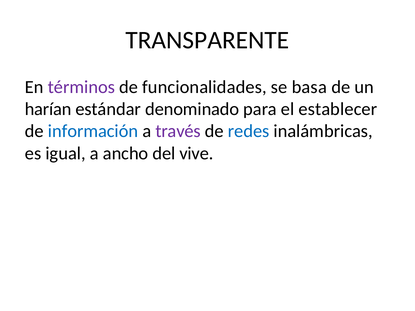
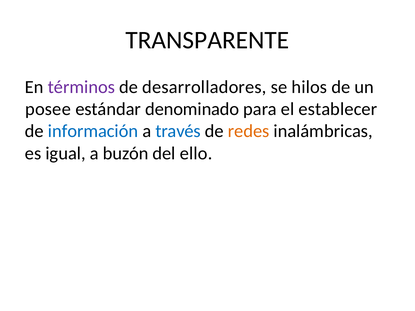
funcionalidades: funcionalidades -> desarrolladores
basa: basa -> hilos
harían: harían -> posee
través colour: purple -> blue
redes colour: blue -> orange
ancho: ancho -> buzón
vive: vive -> ello
